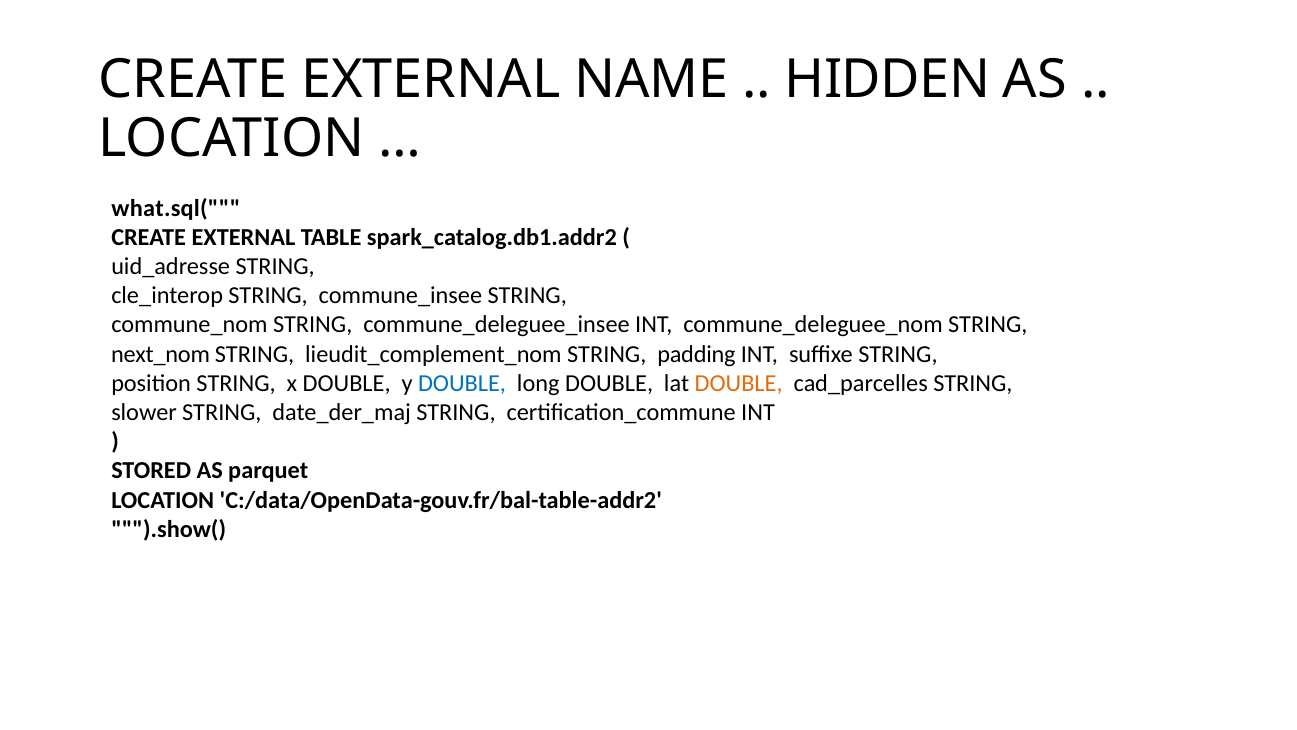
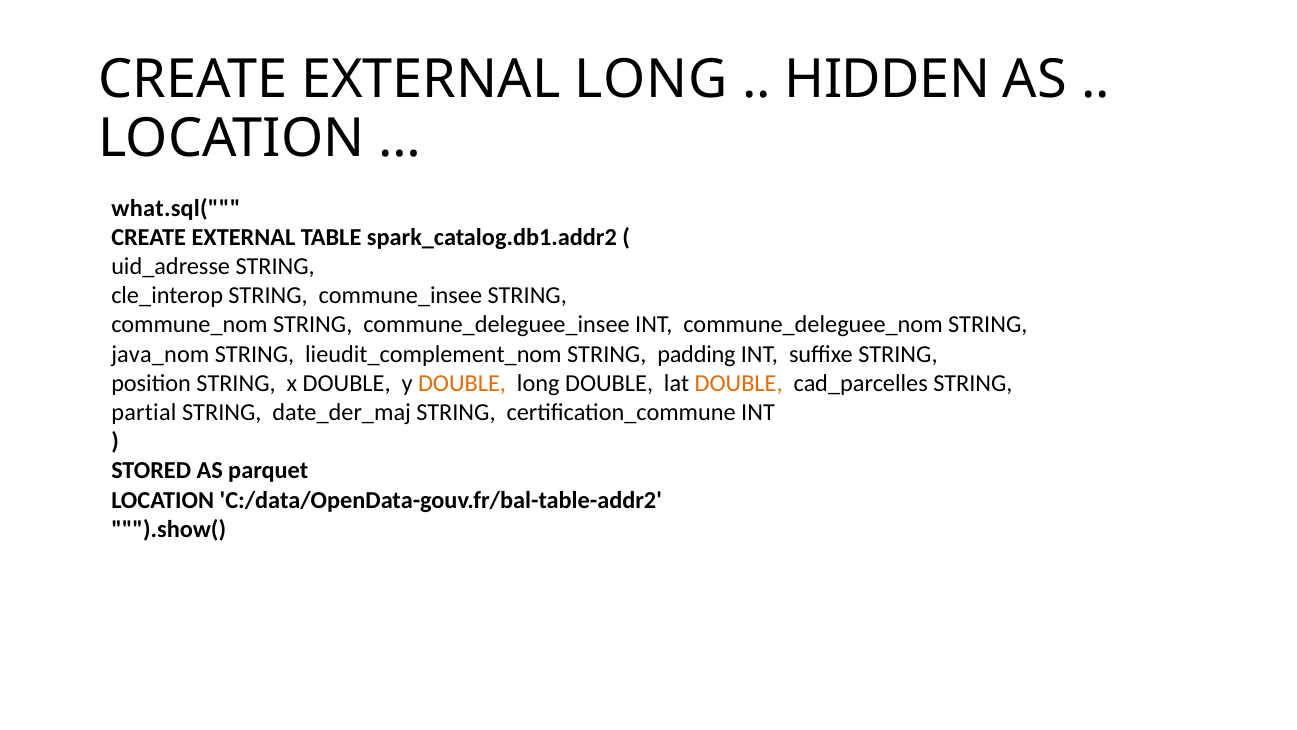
EXTERNAL NAME: NAME -> LONG
next_nom: next_nom -> java_nom
DOUBLE at (462, 383) colour: blue -> orange
slower: slower -> partial
